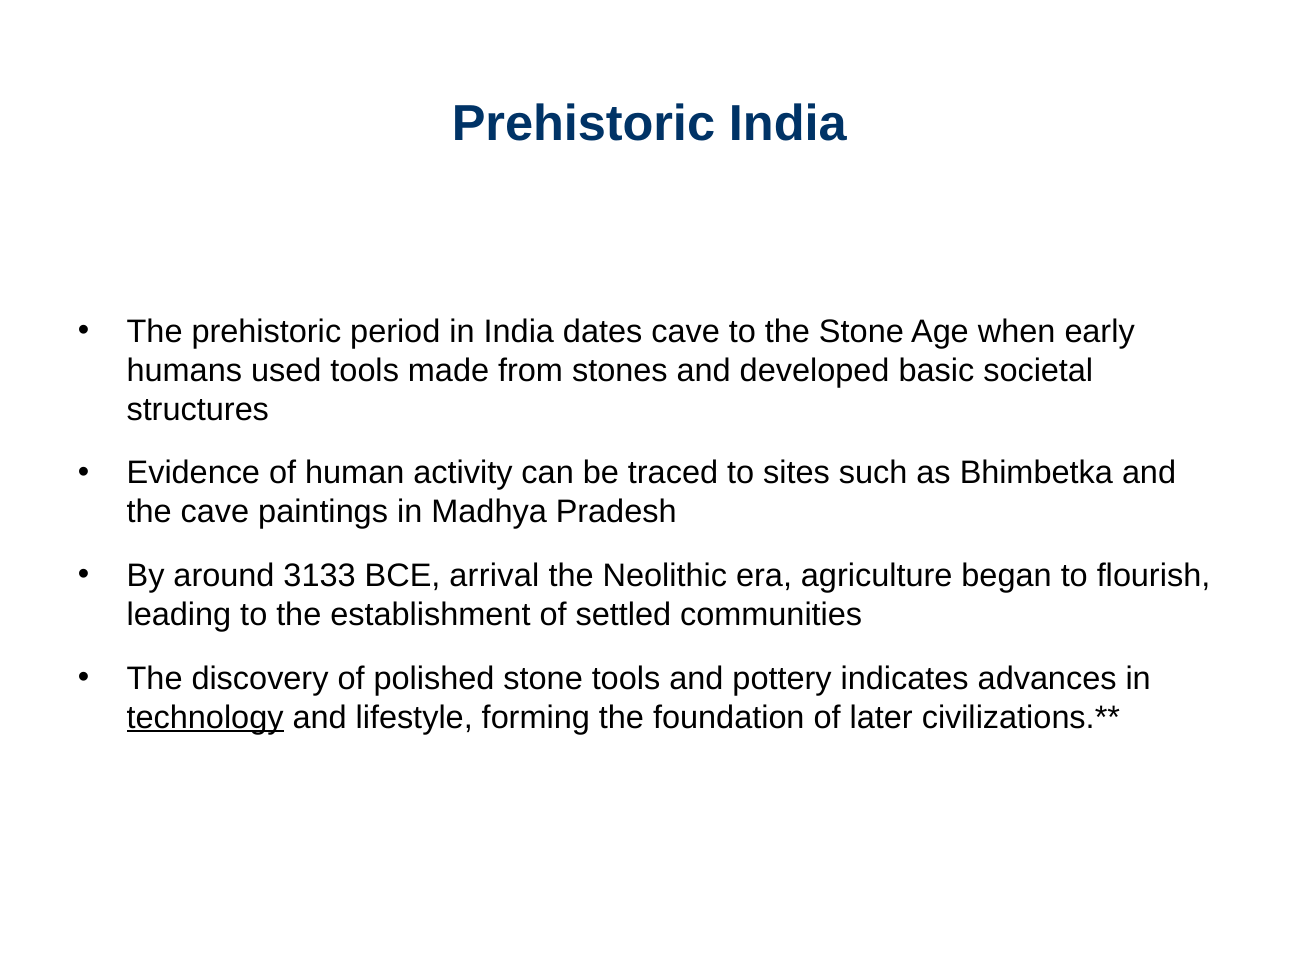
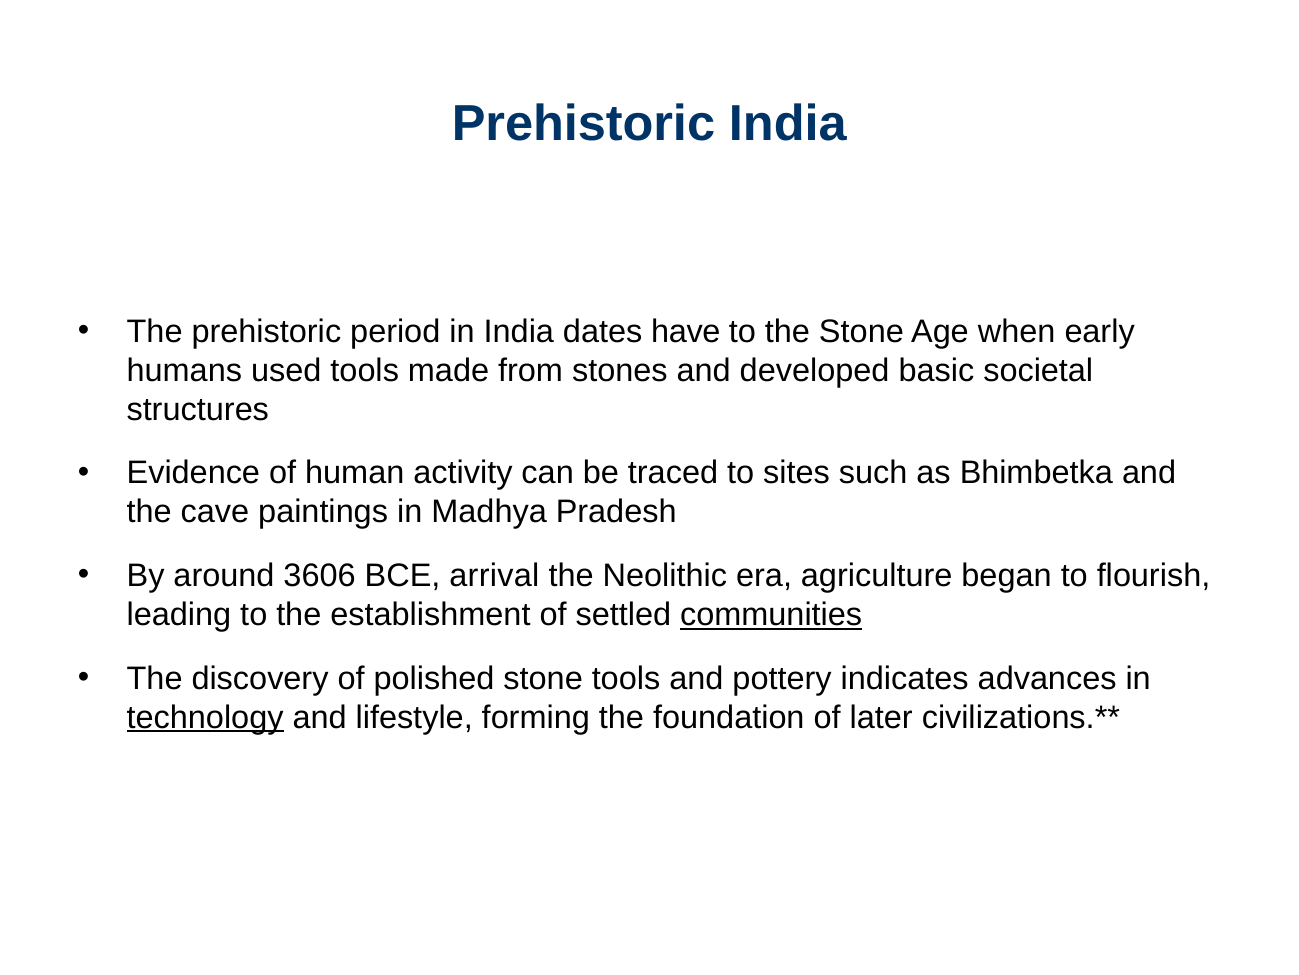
dates cave: cave -> have
3133: 3133 -> 3606
communities underline: none -> present
